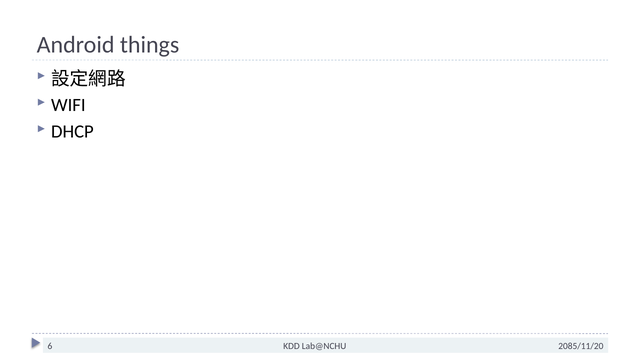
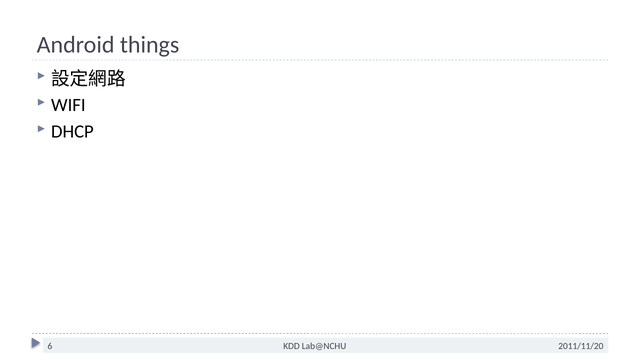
2085/11/20: 2085/11/20 -> 2011/11/20
